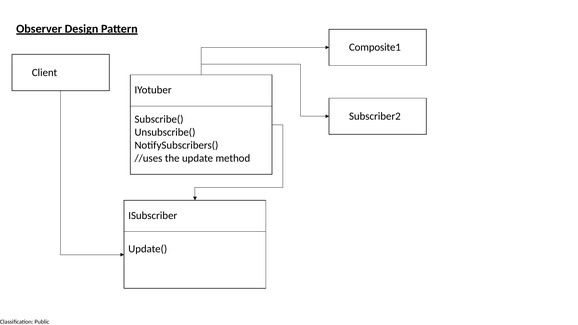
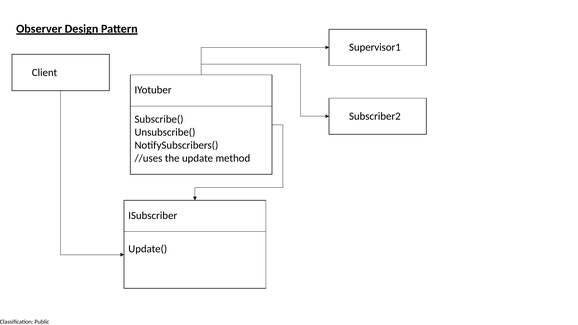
Composite1: Composite1 -> Supervisor1
